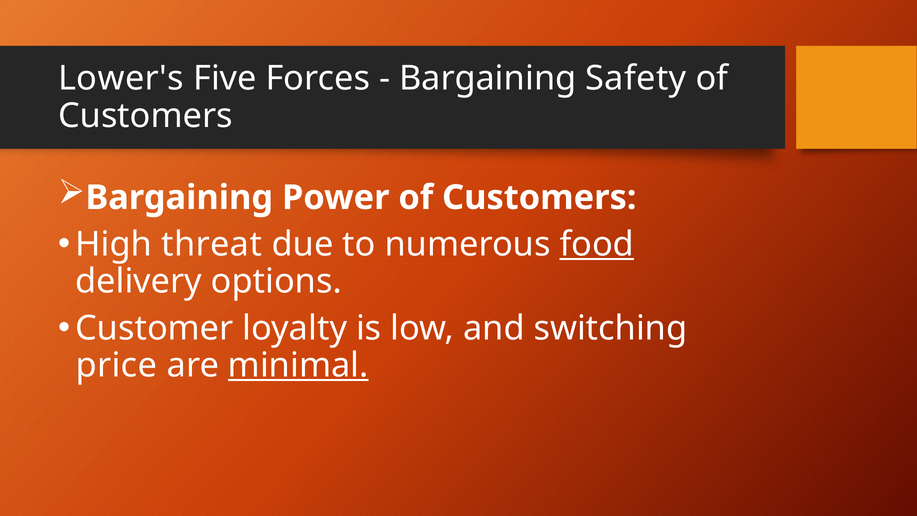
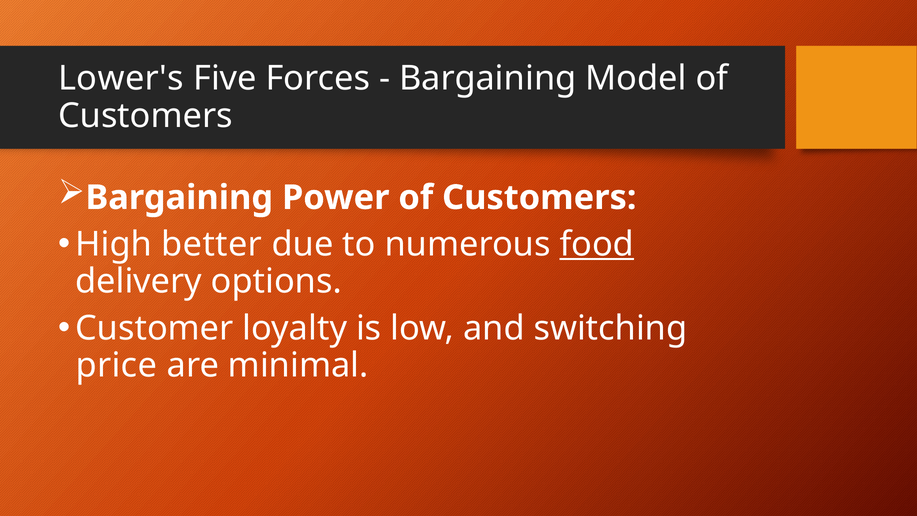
Safety: Safety -> Model
threat: threat -> better
minimal underline: present -> none
